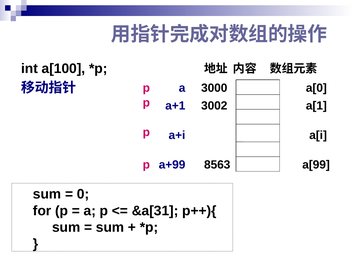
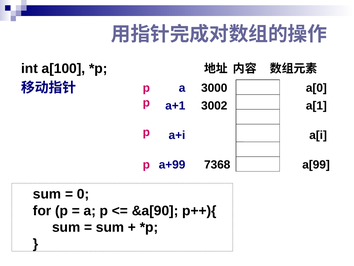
8563: 8563 -> 7368
&a[31: &a[31 -> &a[90
